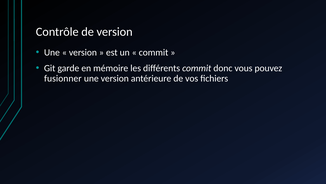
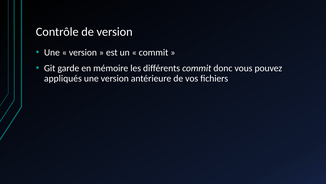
fusionner: fusionner -> appliqués
